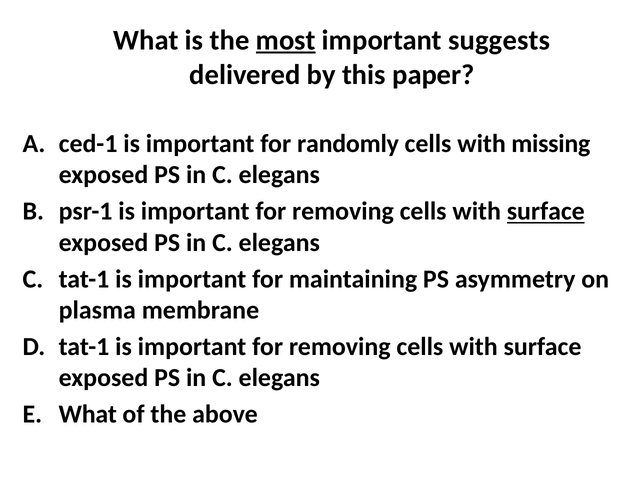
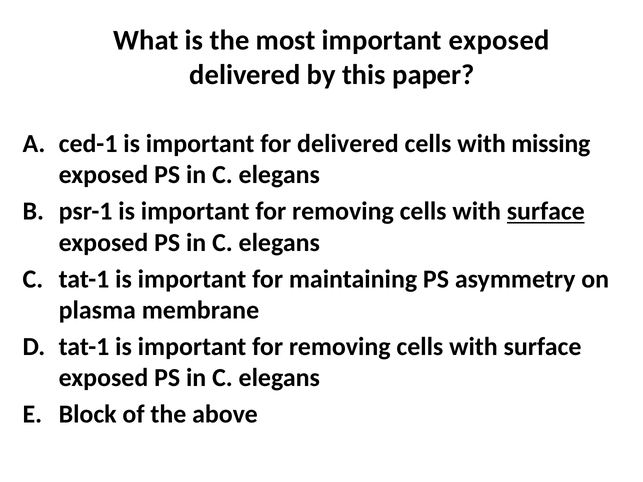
most underline: present -> none
important suggests: suggests -> exposed
for randomly: randomly -> delivered
What at (88, 415): What -> Block
